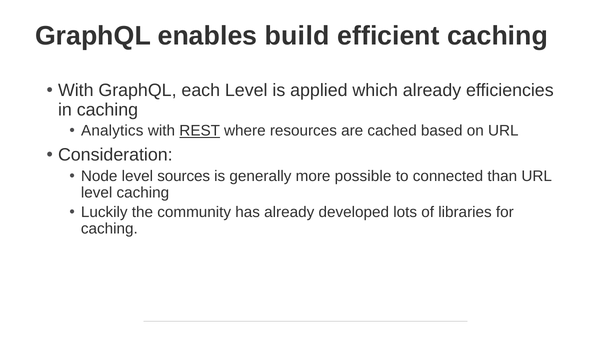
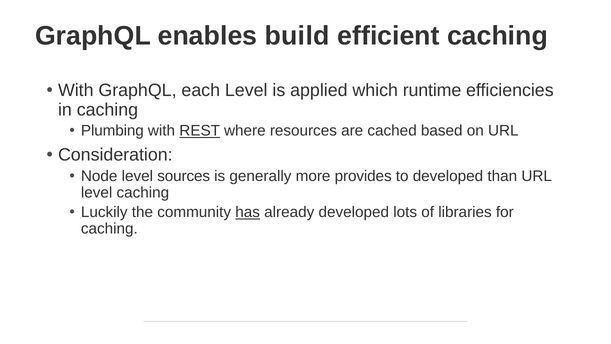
which already: already -> runtime
Analytics: Analytics -> Plumbing
possible: possible -> provides
to connected: connected -> developed
has underline: none -> present
